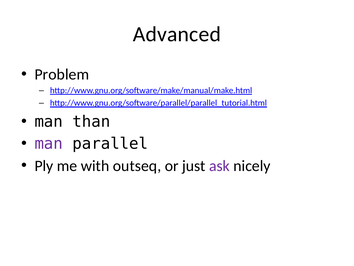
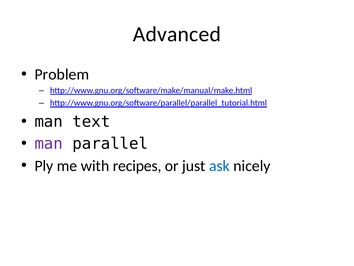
than: than -> text
outseq: outseq -> recipes
ask colour: purple -> blue
